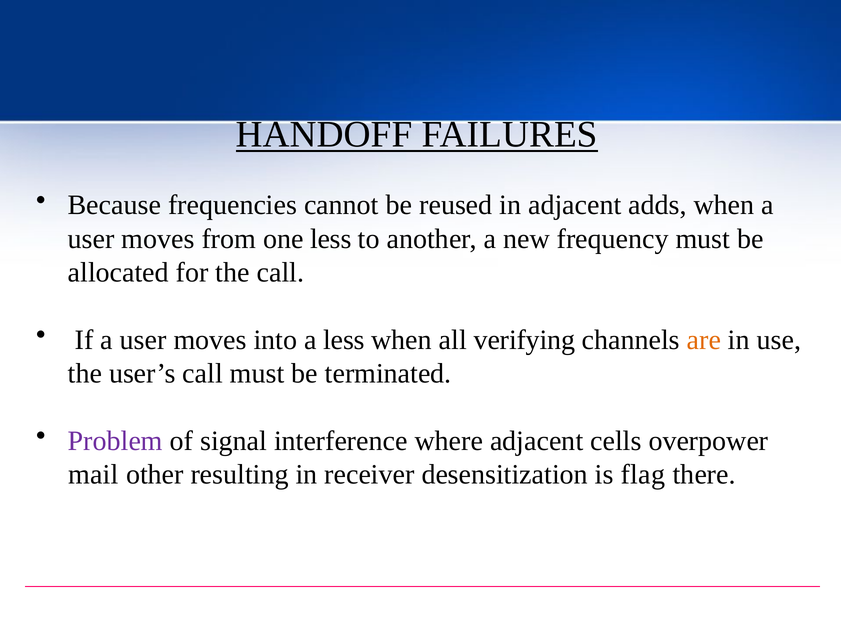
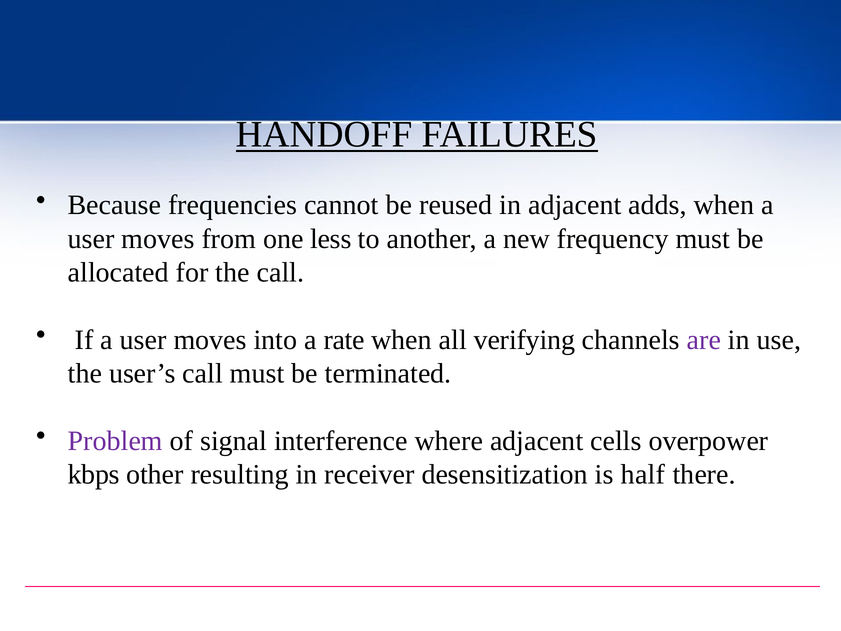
a less: less -> rate
are colour: orange -> purple
mail: mail -> kbps
flag: flag -> half
